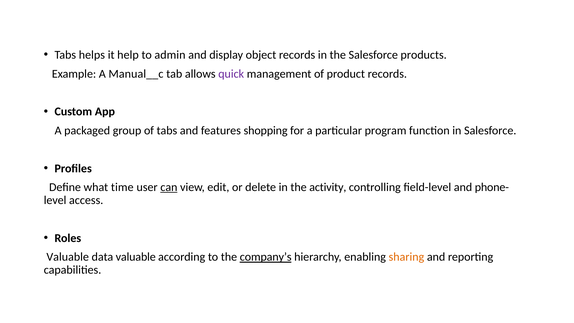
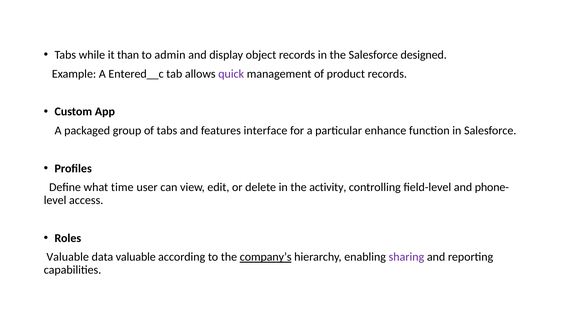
helps: helps -> while
help: help -> than
products: products -> designed
Manual__c: Manual__c -> Entered__c
shopping: shopping -> interface
program: program -> enhance
can underline: present -> none
sharing colour: orange -> purple
